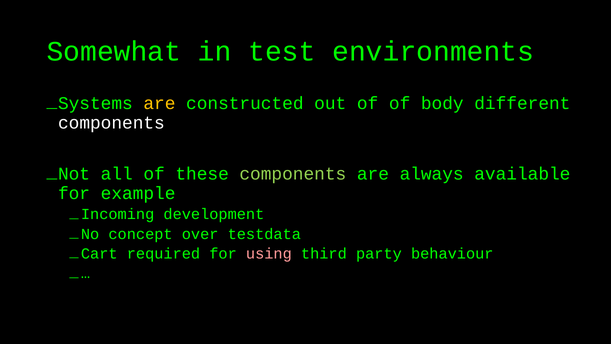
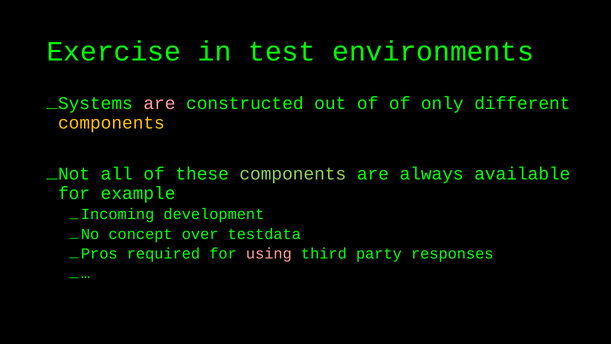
Somewhat: Somewhat -> Exercise
are at (159, 103) colour: yellow -> pink
body: body -> only
components at (111, 123) colour: white -> yellow
Cart: Cart -> Pros
behaviour: behaviour -> responses
